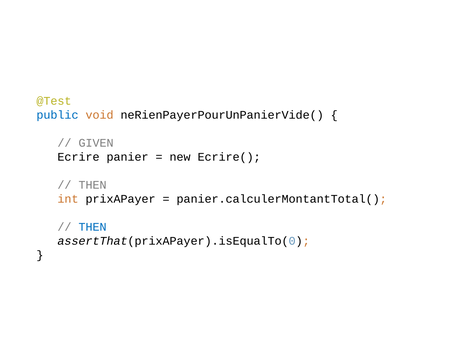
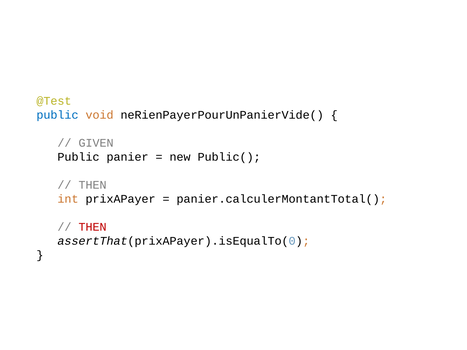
Ecrire at (79, 157): Ecrire -> Public
Ecrire(: Ecrire( -> Public(
THEN at (93, 227) colour: blue -> red
